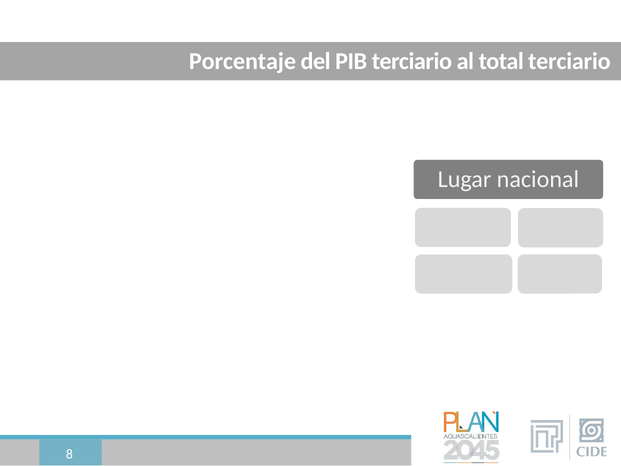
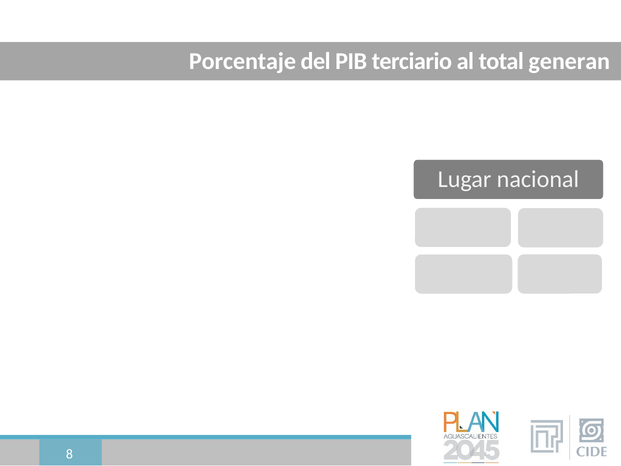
total terciario: terciario -> generan
